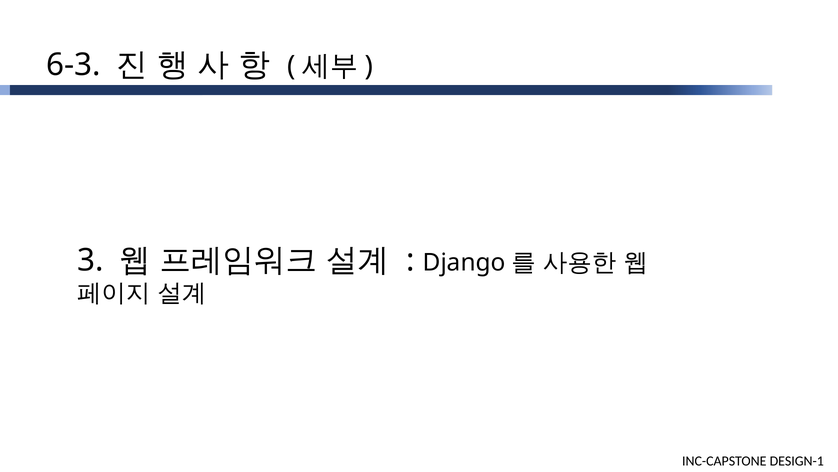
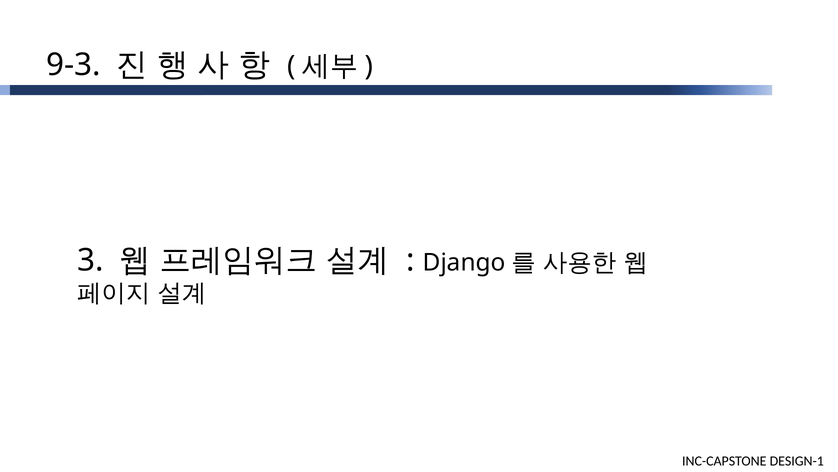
6-3: 6-3 -> 9-3
